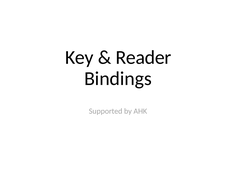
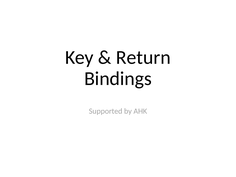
Reader: Reader -> Return
